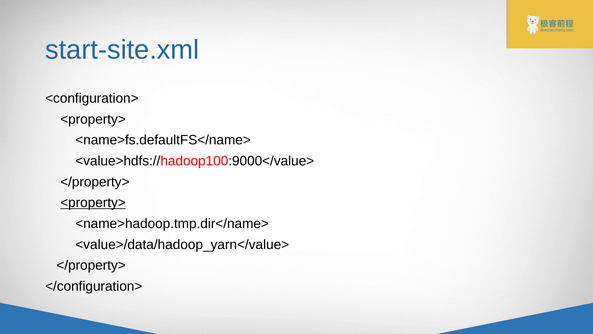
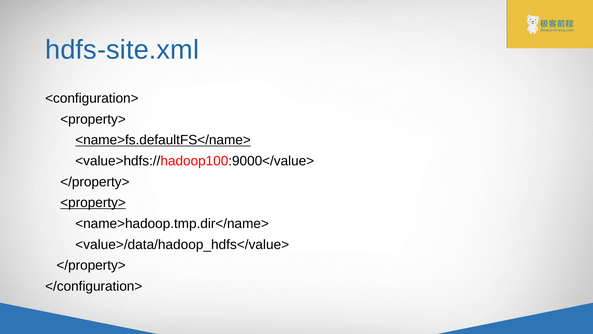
start-site.xml: start-site.xml -> hdfs-site.xml
<name>fs.defaultFS</name> underline: none -> present
<value>/data/hadoop_yarn</value>: <value>/data/hadoop_yarn</value> -> <value>/data/hadoop_hdfs</value>
